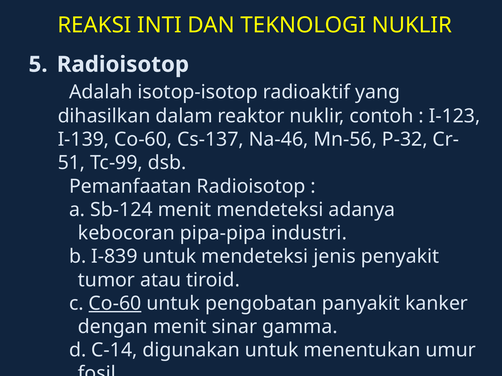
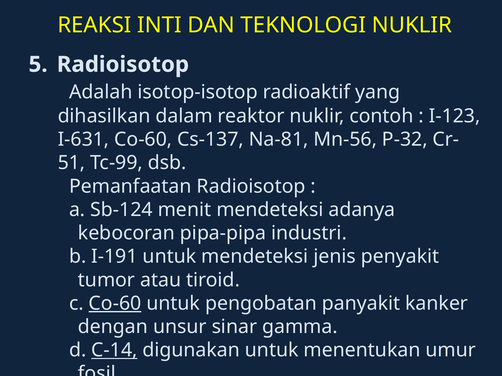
I-139: I-139 -> I-631
Na-46: Na-46 -> Na-81
I-839: I-839 -> I-191
dengan menit: menit -> unsur
C-14 underline: none -> present
